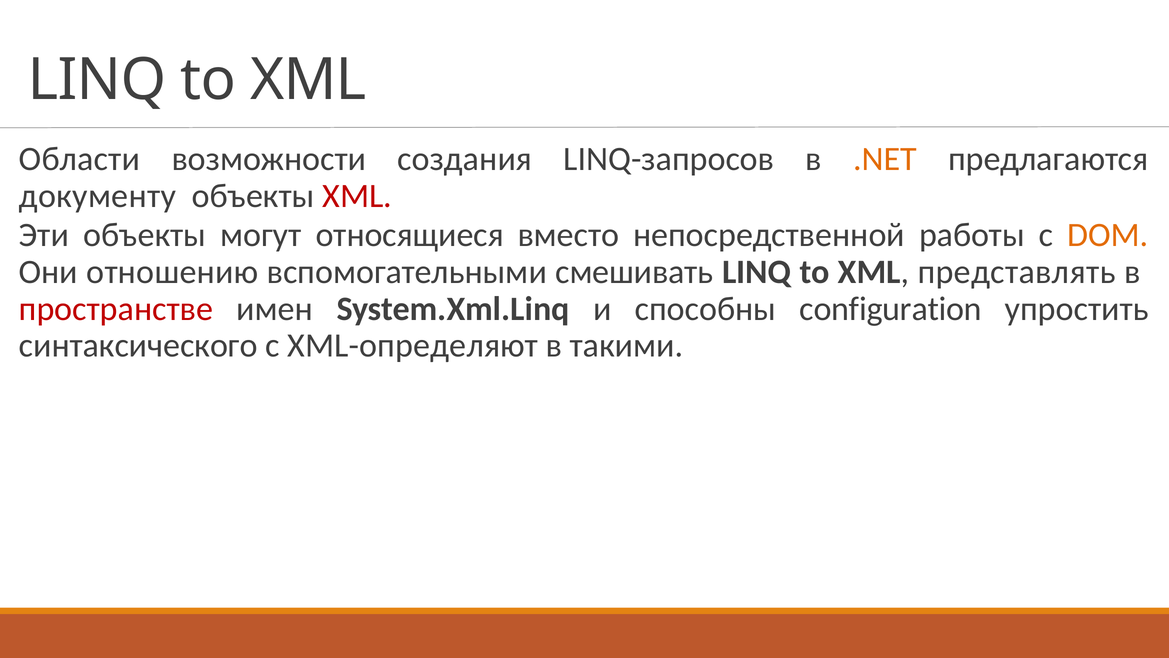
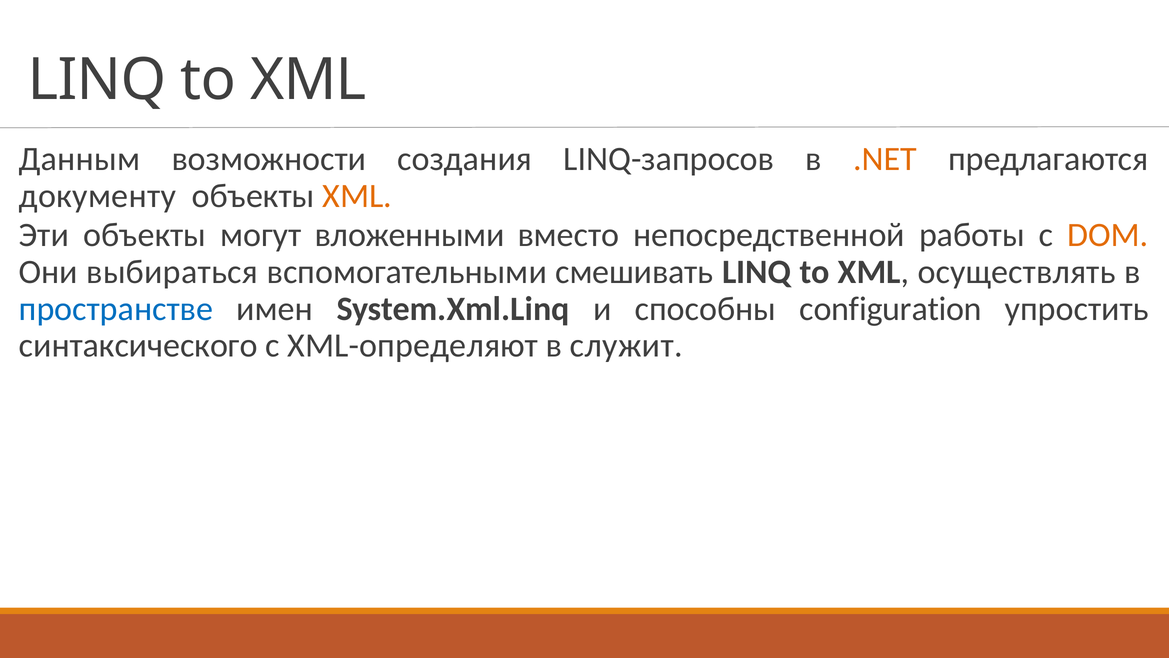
Области: Области -> Данным
XML at (357, 196) colour: red -> orange
относящиеся: относящиеся -> вложенными
отношению: отношению -> выбираться
представлять: представлять -> осуществлять
пространстве colour: red -> blue
такими: такими -> служит
